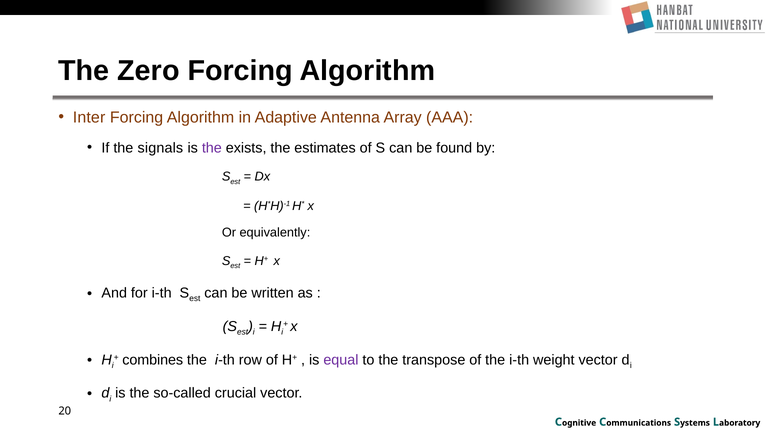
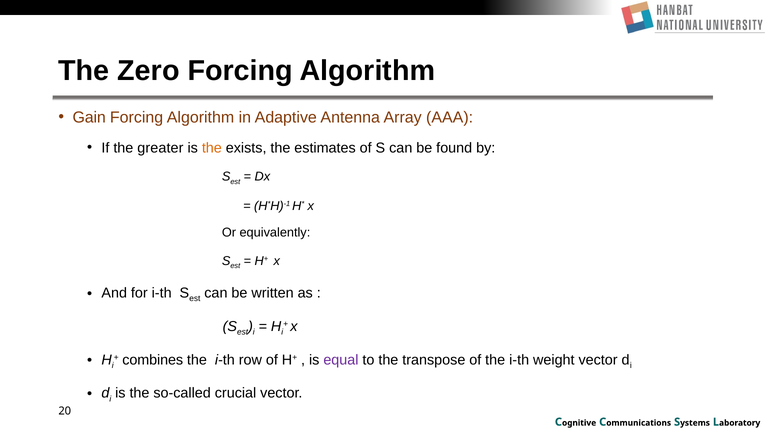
Inter: Inter -> Gain
signals: signals -> greater
the at (212, 148) colour: purple -> orange
